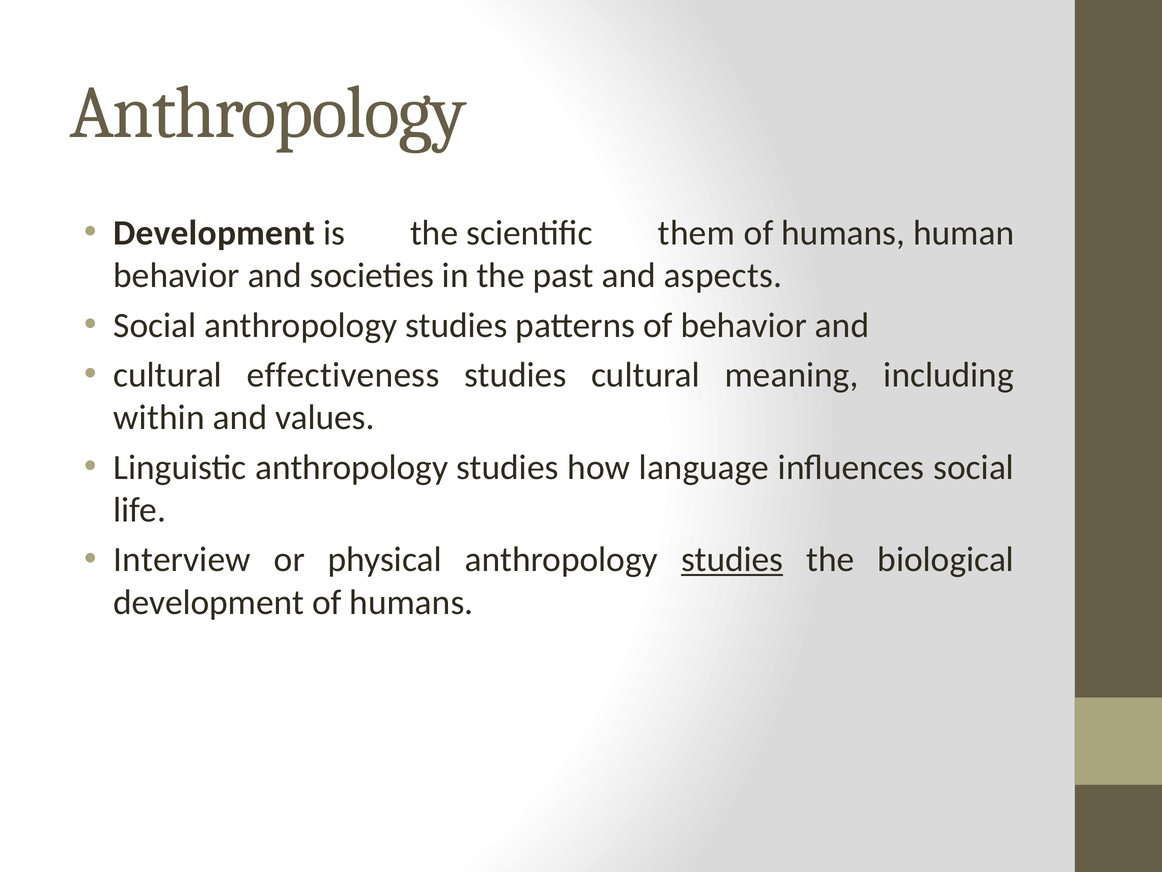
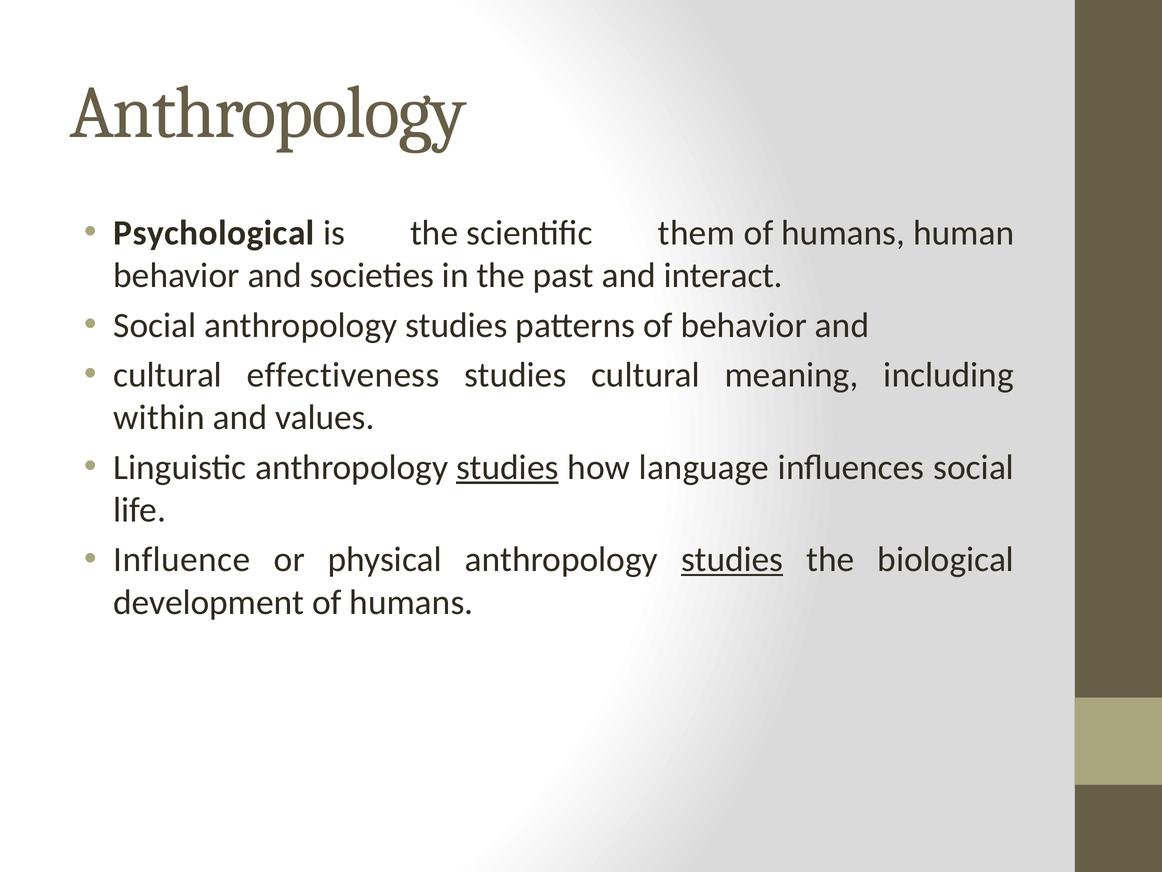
Development at (214, 233): Development -> Psychological
aspects: aspects -> interact
studies at (507, 467) underline: none -> present
Interview: Interview -> Influence
